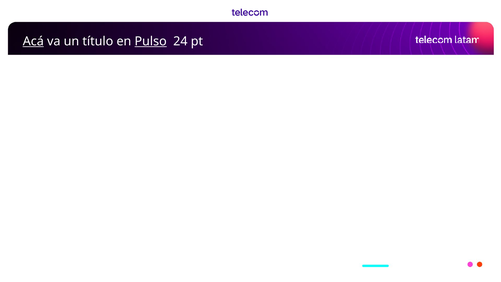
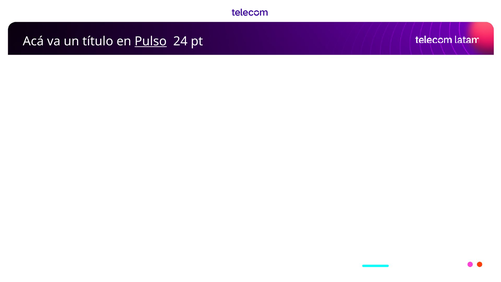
Acá underline: present -> none
